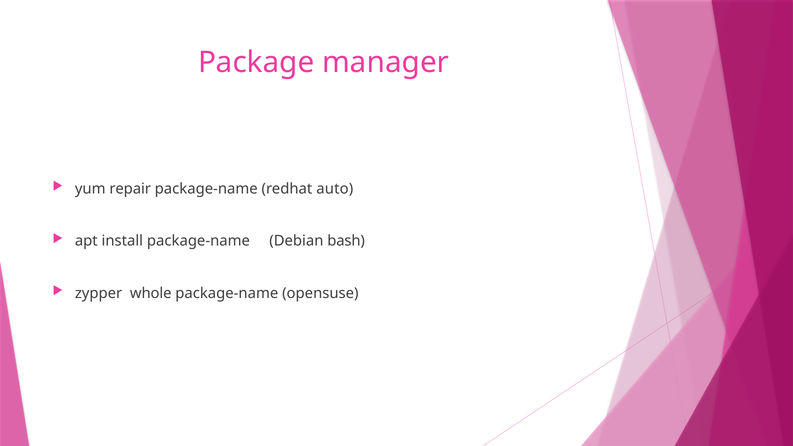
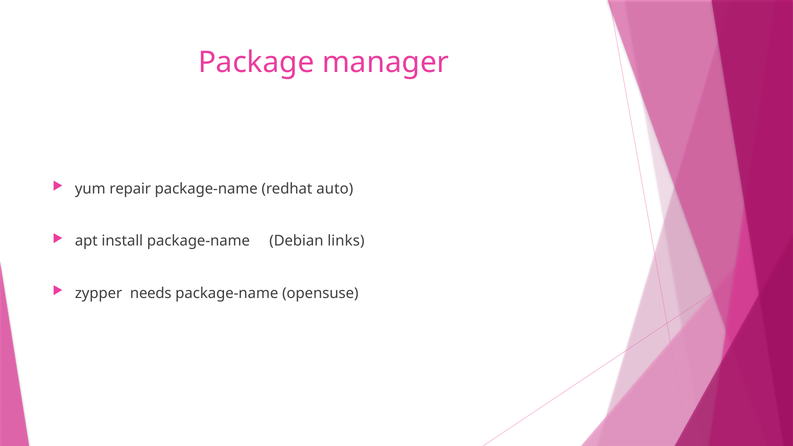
bash: bash -> links
whole: whole -> needs
